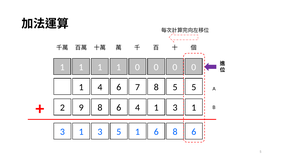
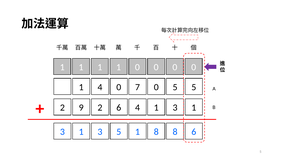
4 6: 6 -> 0
7 8: 8 -> 0
9 8: 8 -> 2
1 6: 6 -> 8
